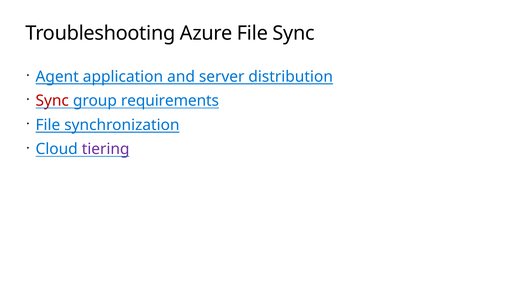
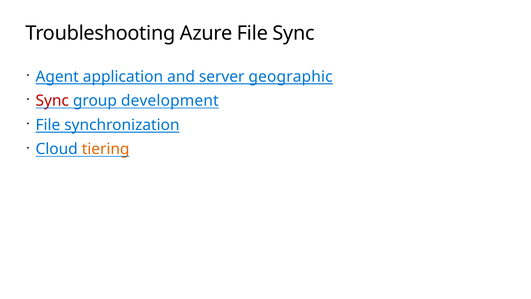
distribution: distribution -> geographic
requirements: requirements -> development
tiering colour: purple -> orange
